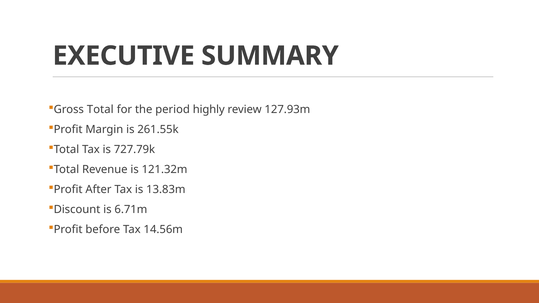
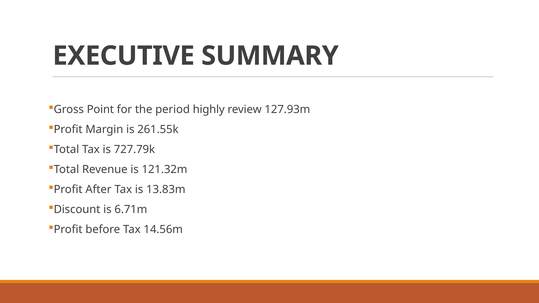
Gross Total: Total -> Point
